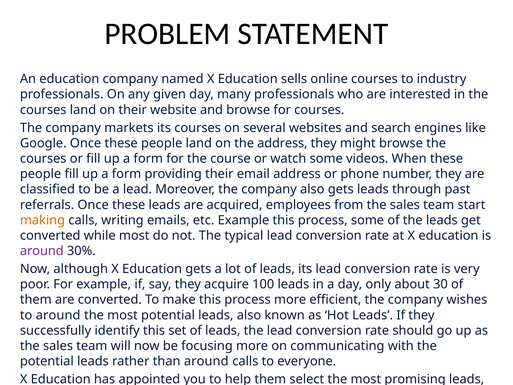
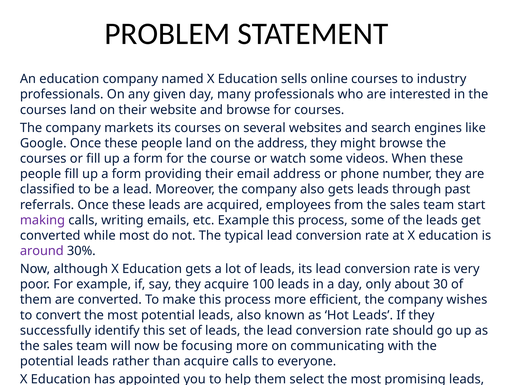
making colour: orange -> purple
around at (58, 315): around -> convert
than around: around -> acquire
